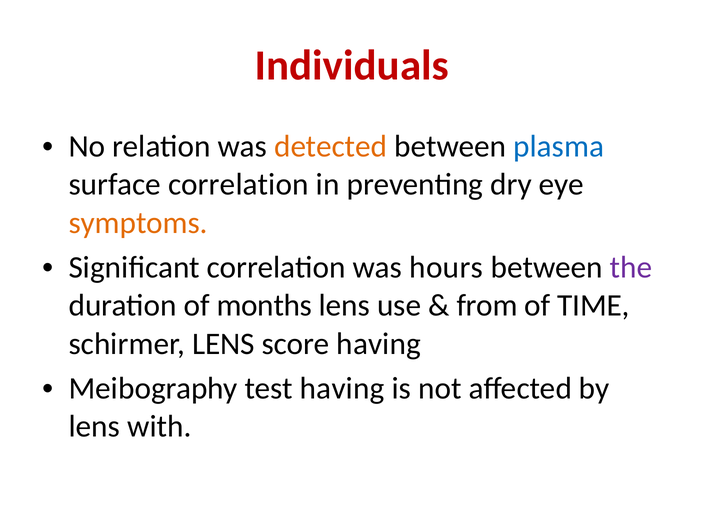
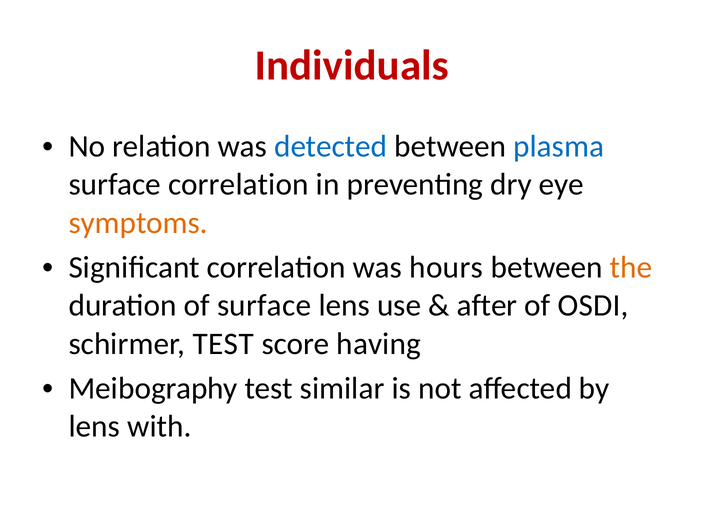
detected colour: orange -> blue
the colour: purple -> orange
of months: months -> surface
from: from -> after
TIME: TIME -> OSDI
schirmer LENS: LENS -> TEST
test having: having -> similar
